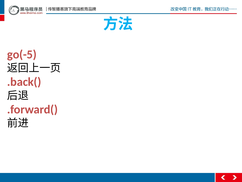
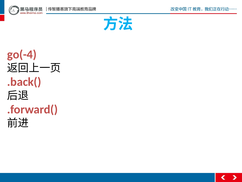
go(-5: go(-5 -> go(-4
